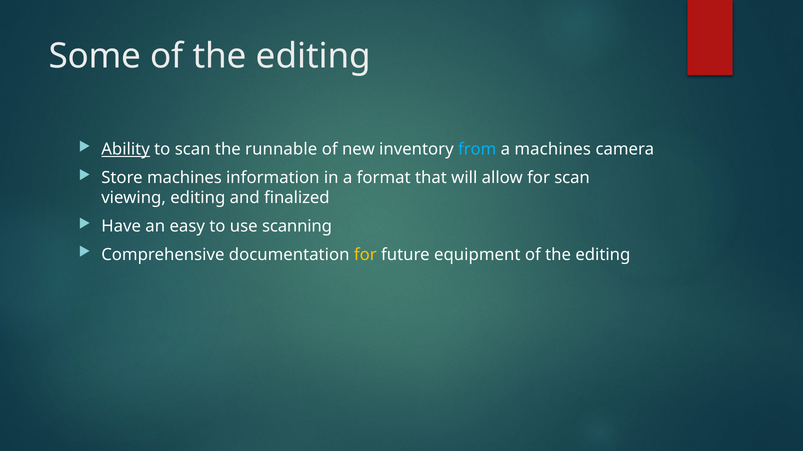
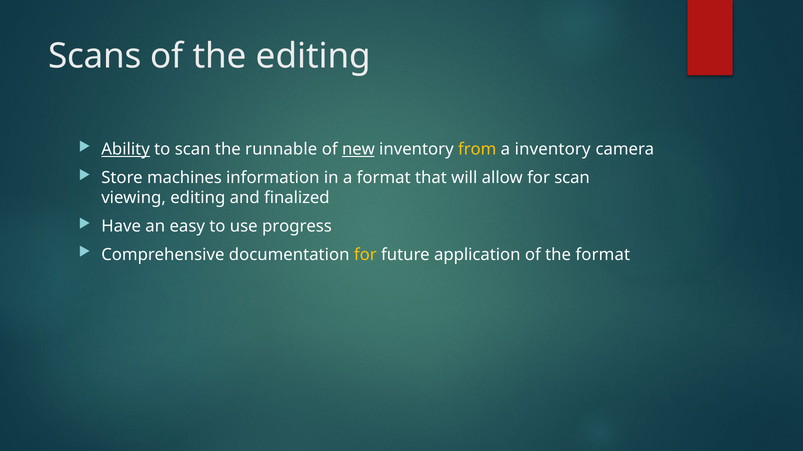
Some: Some -> Scans
new underline: none -> present
from colour: light blue -> yellow
a machines: machines -> inventory
scanning: scanning -> progress
equipment: equipment -> application
editing at (603, 255): editing -> format
